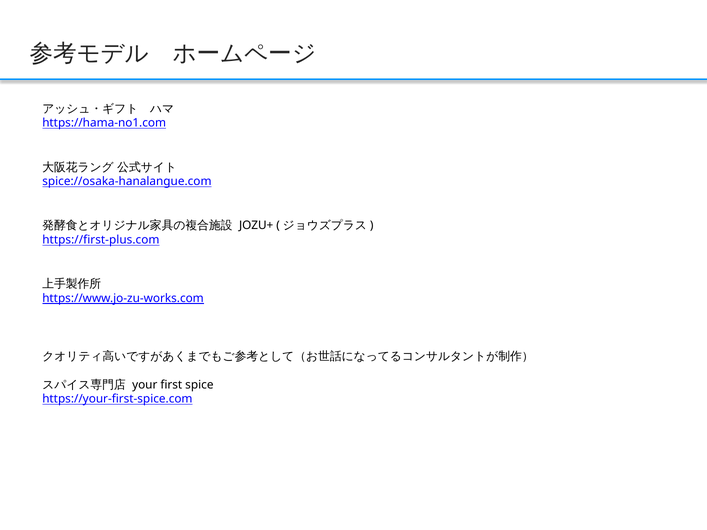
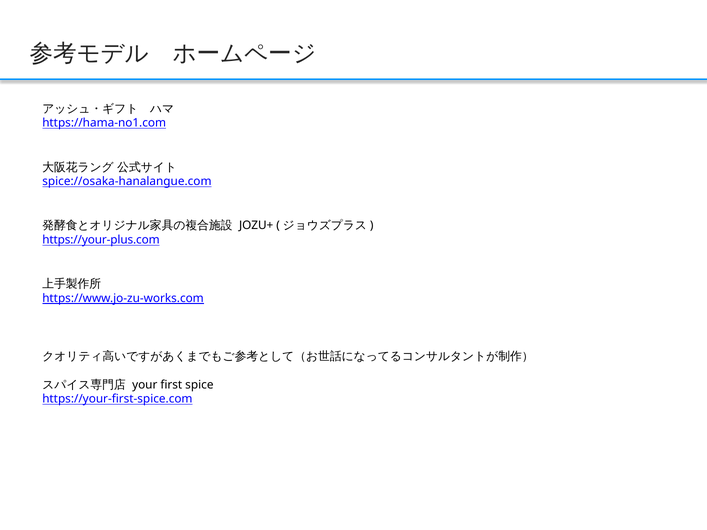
https://first-plus.com: https://first-plus.com -> https://your-plus.com
